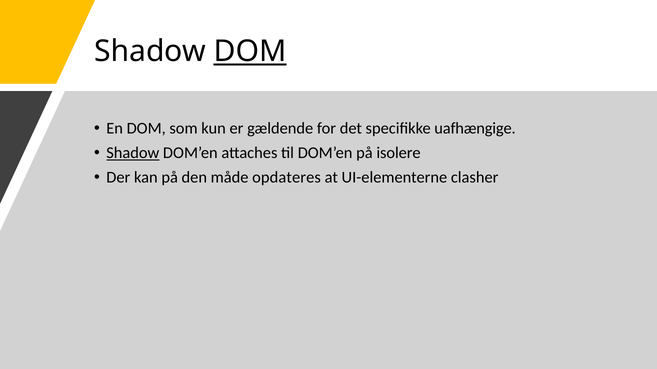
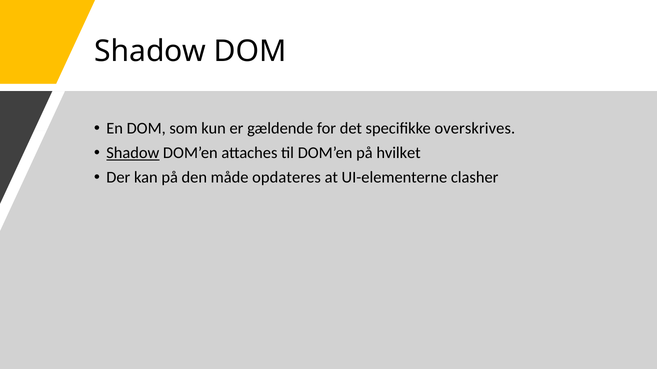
DOM at (250, 52) underline: present -> none
uafhængige: uafhængige -> overskrives
isolere: isolere -> hvilket
